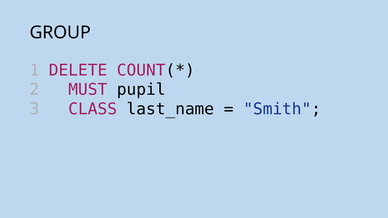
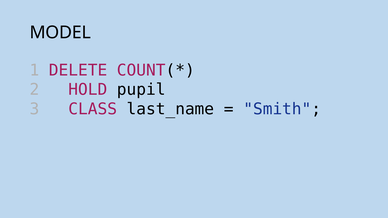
GROUP: GROUP -> MODEL
MUST: MUST -> HOLD
